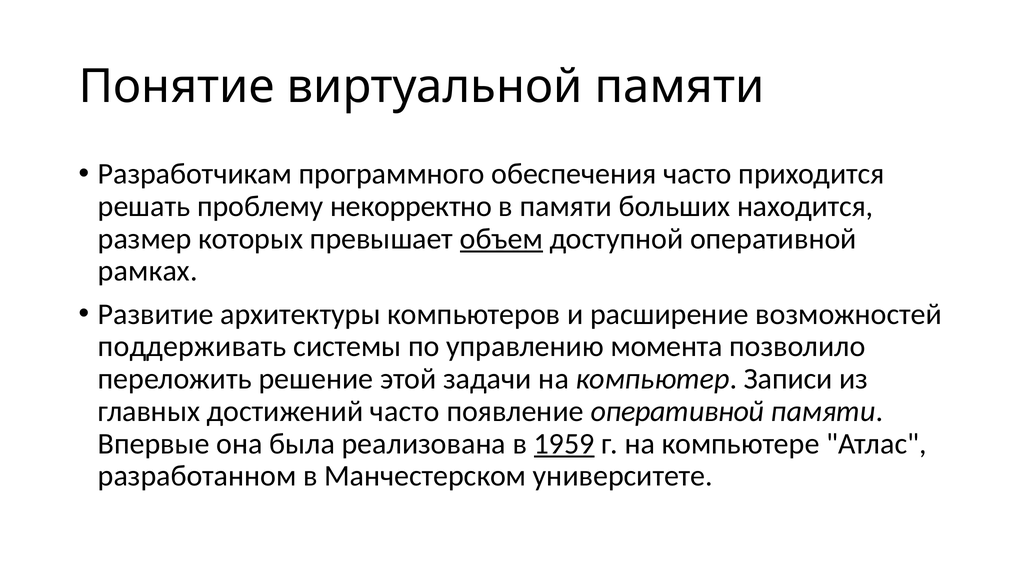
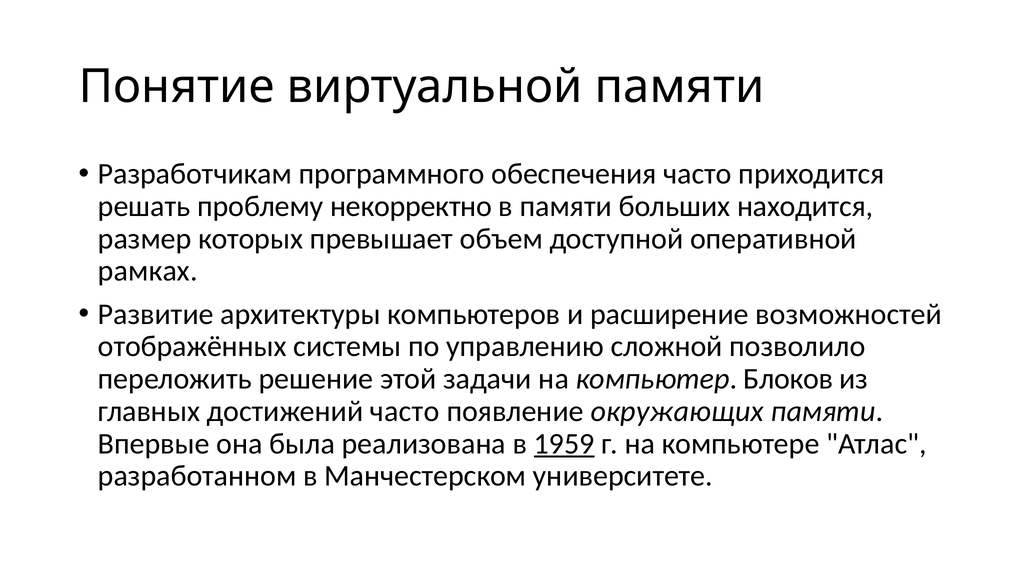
объем underline: present -> none
поддерживать: поддерживать -> отображённых
момента: момента -> сложной
Записи: Записи -> Блоков
появление оперативной: оперативной -> окружающих
